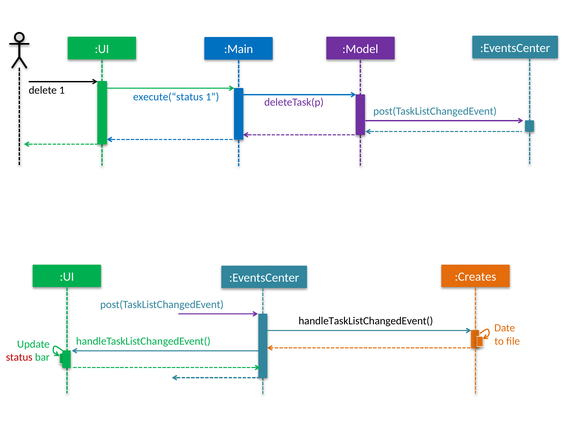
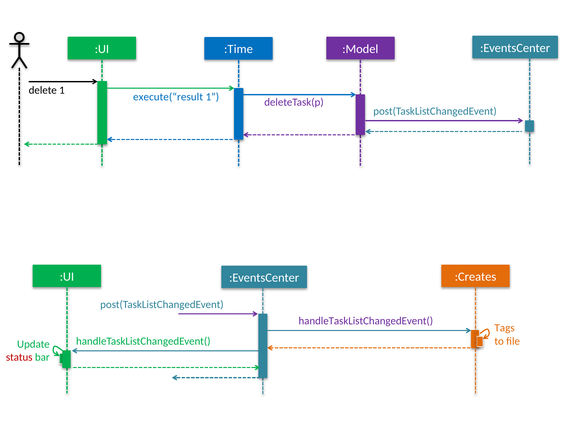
:Main: :Main -> :Time
execute(“status: execute(“status -> execute(“result
handleTaskListChangedEvent( at (366, 321) colour: black -> purple
Date: Date -> Tags
